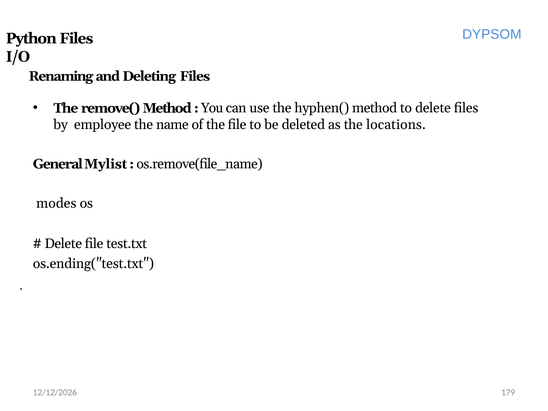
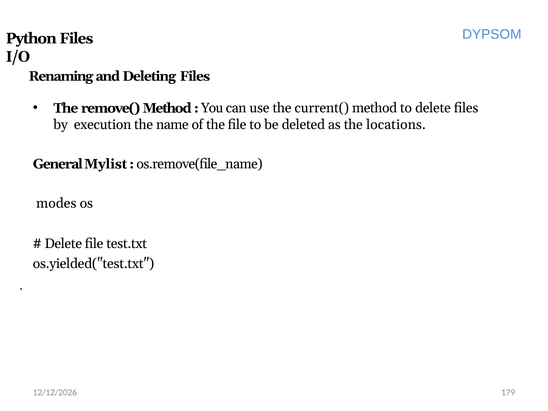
hyphen(: hyphen( -> current(
employee: employee -> execution
os.ending("test.txt: os.ending("test.txt -> os.yielded("test.txt
